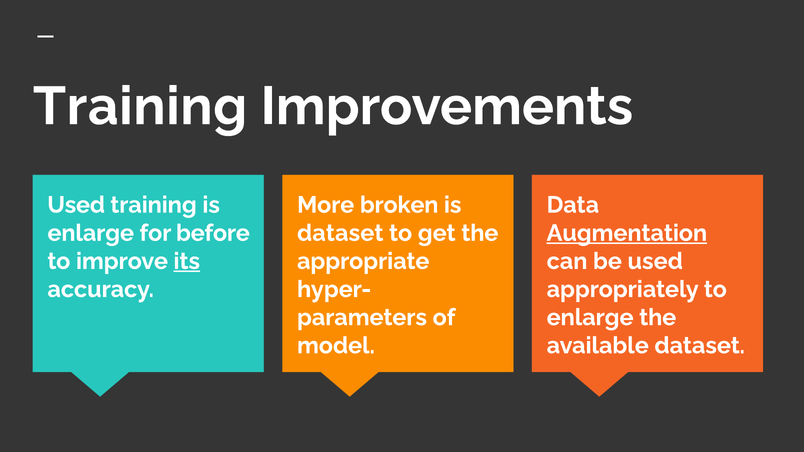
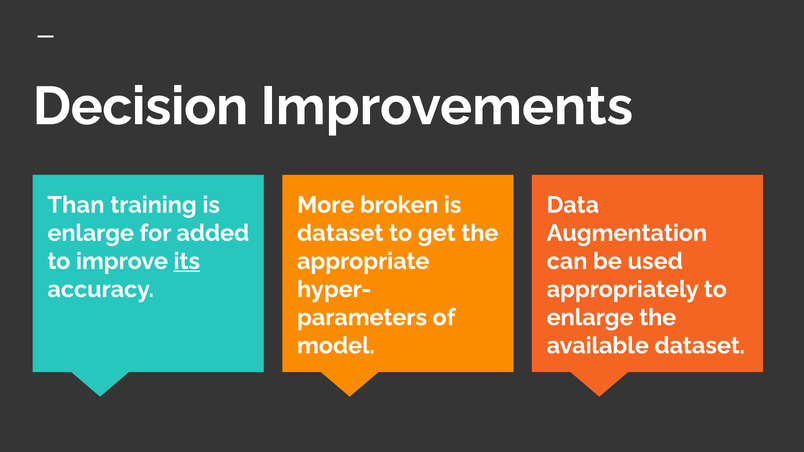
Training at (140, 107): Training -> Decision
Used at (76, 205): Used -> Than
before: before -> added
Augmentation underline: present -> none
